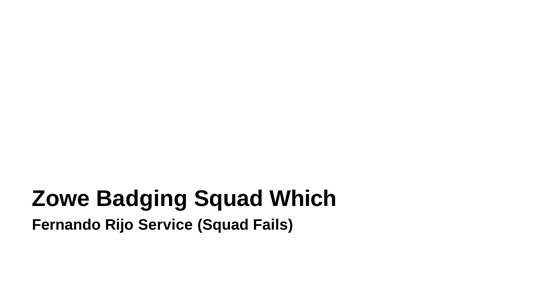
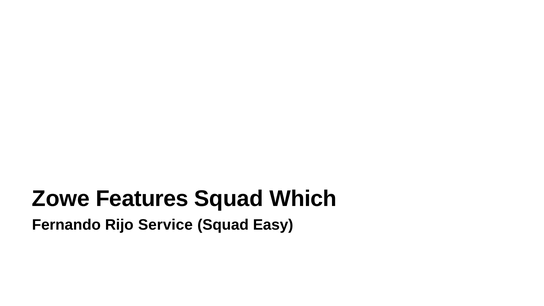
Badging: Badging -> Features
Fails: Fails -> Easy
